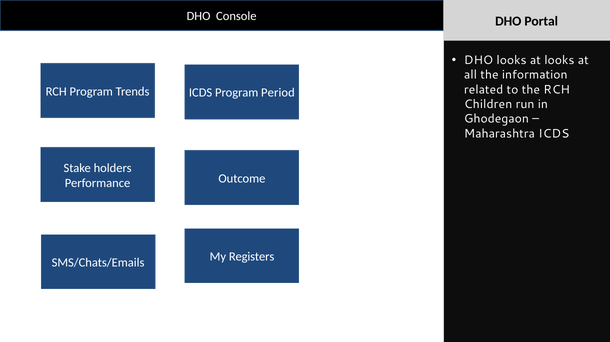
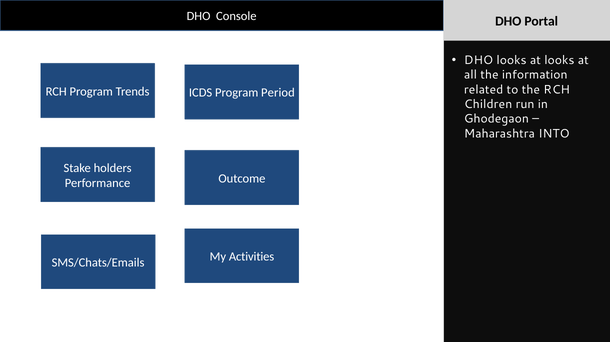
Maharashtra ICDS: ICDS -> INTO
Registers: Registers -> Activities
